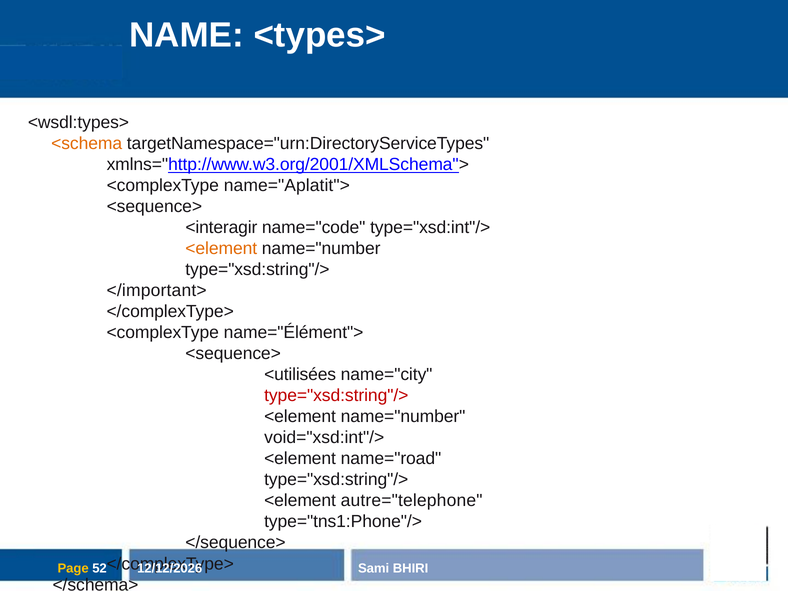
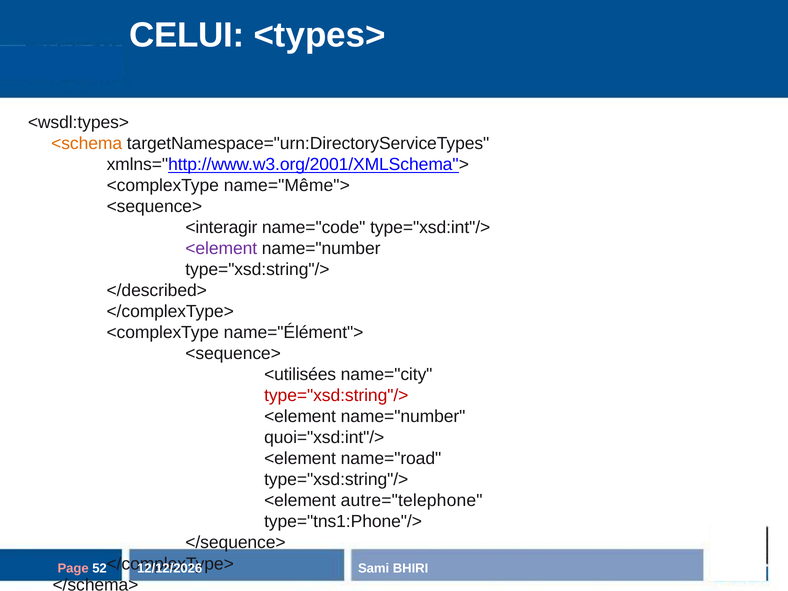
NAME: NAME -> CELUI
name="Aplatit">: name="Aplatit"> -> name="Même">
<element at (221, 249) colour: orange -> purple
</important>: </important> -> </described>
void="xsd:int"/>: void="xsd:int"/> -> quoi="xsd:int"/>
Page colour: yellow -> pink
